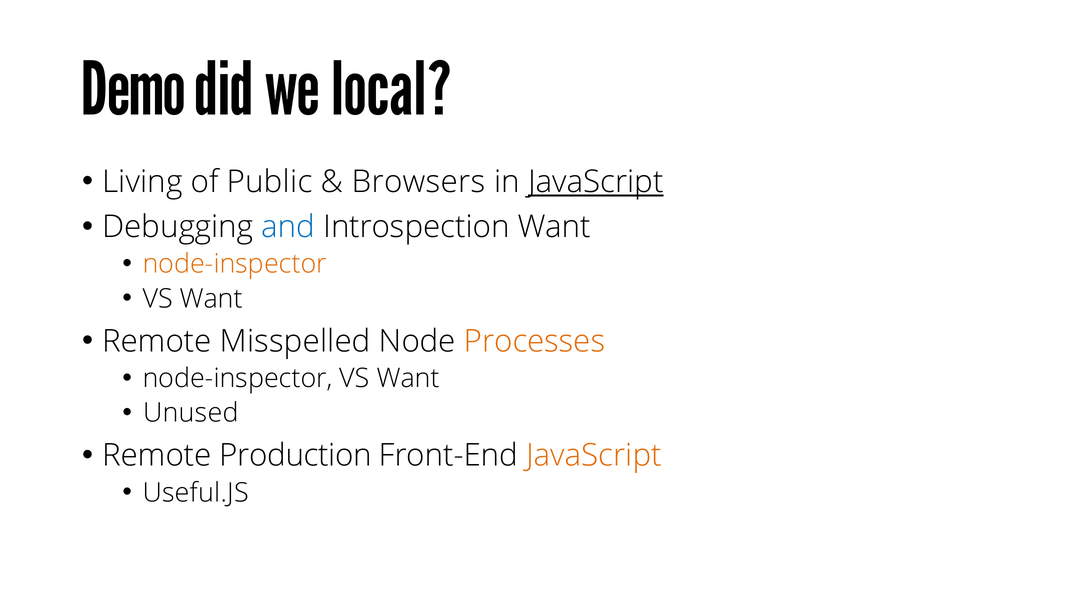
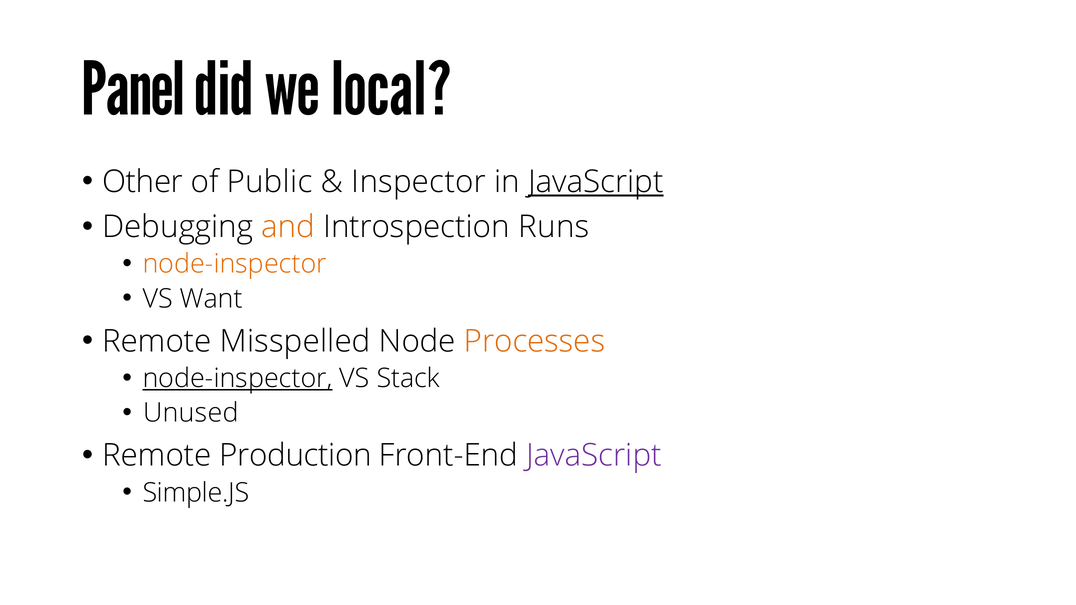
Demo: Demo -> Panel
Living: Living -> Other
Browsers: Browsers -> Inspector
and colour: blue -> orange
Introspection Want: Want -> Runs
node-inspector at (238, 379) underline: none -> present
Want at (408, 379): Want -> Stack
JavaScript at (594, 456) colour: orange -> purple
Useful.JS: Useful.JS -> Simple.JS
